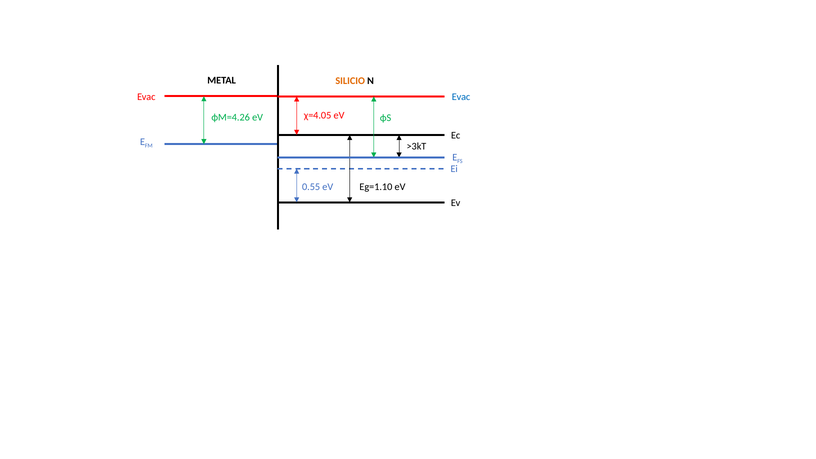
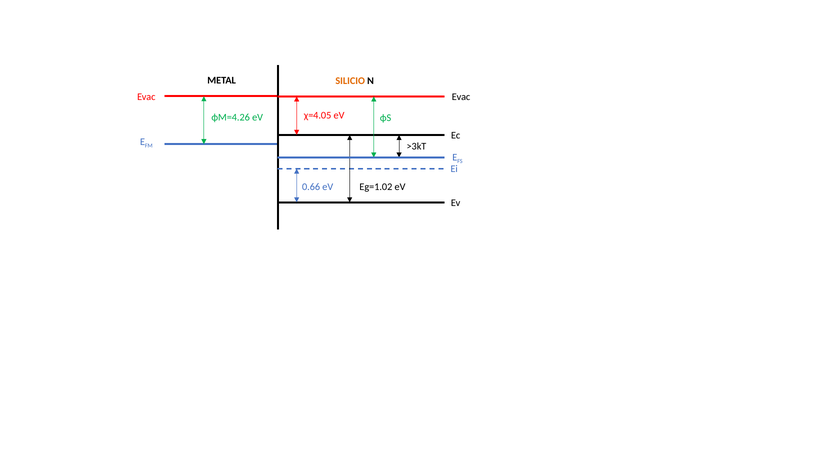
Evac at (461, 97) colour: blue -> black
0.55: 0.55 -> 0.66
Eg=1.10: Eg=1.10 -> Eg=1.02
